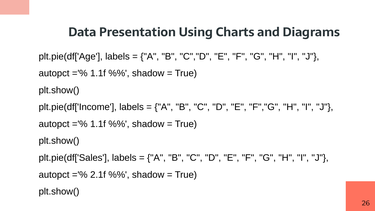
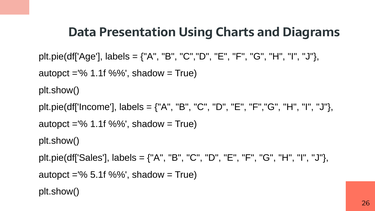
2.1f: 2.1f -> 5.1f
